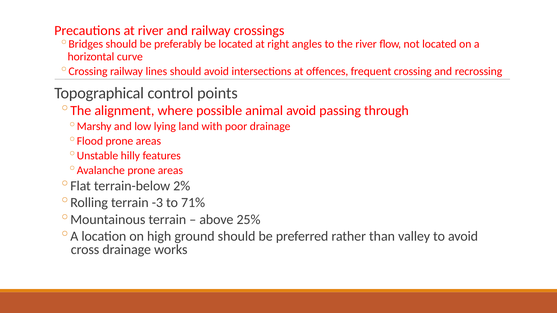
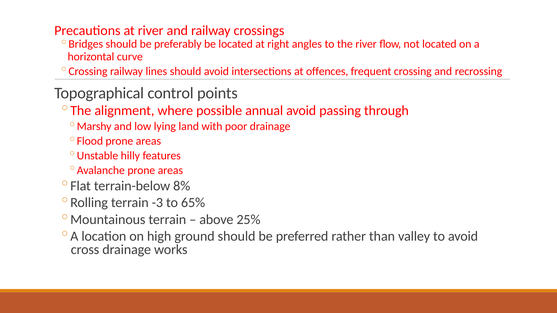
animal: animal -> annual
2%: 2% -> 8%
71%: 71% -> 65%
